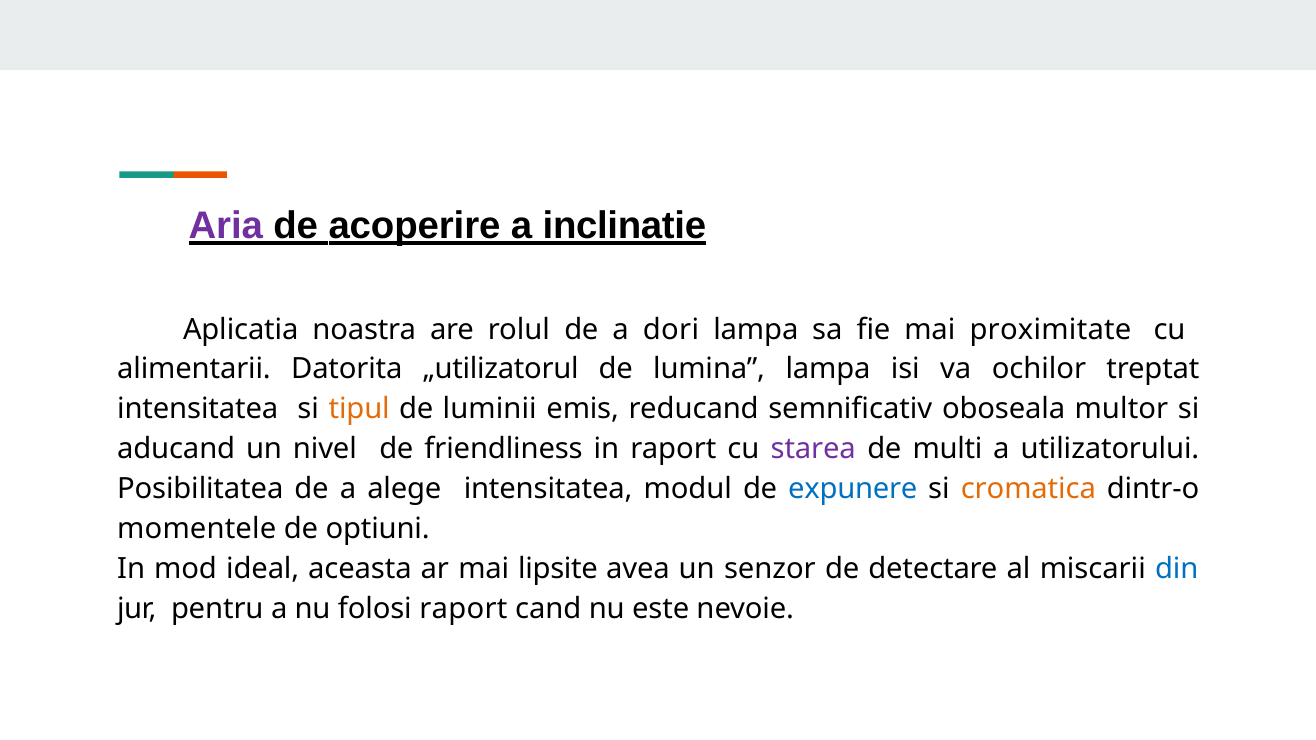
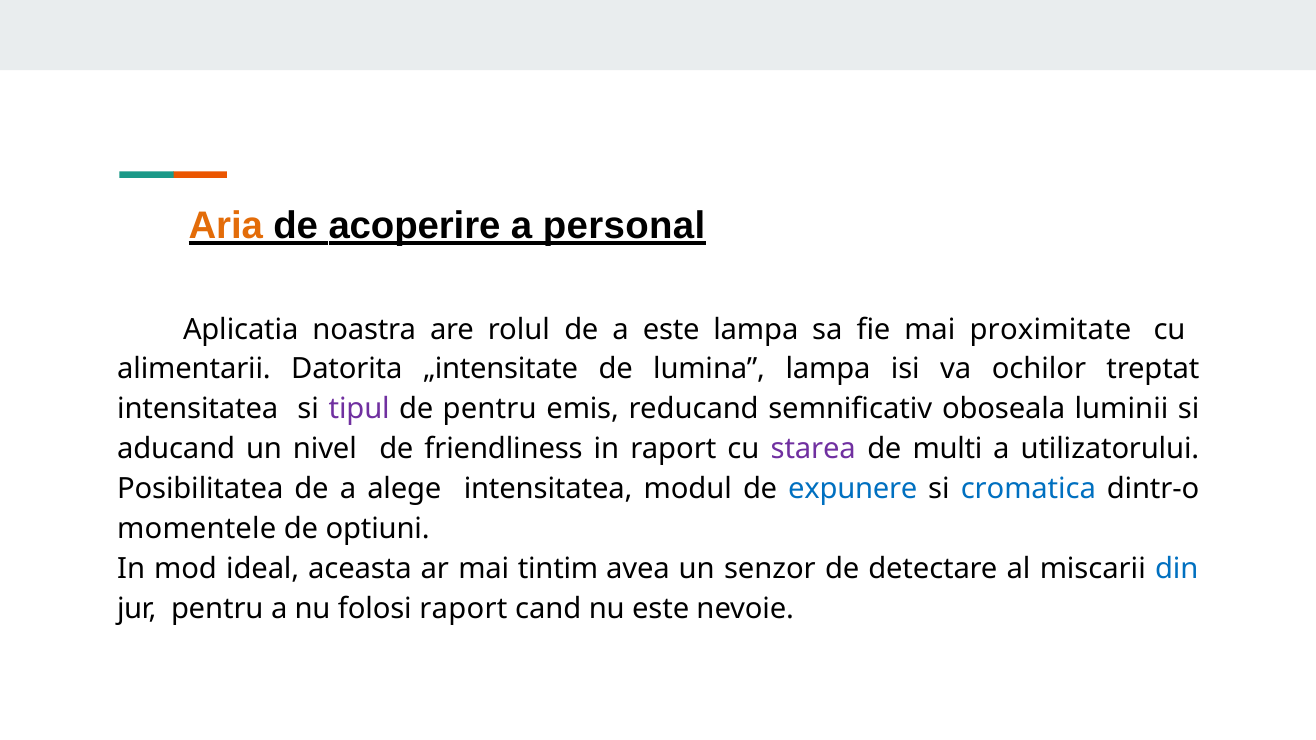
Aria colour: purple -> orange
inclinatie: inclinatie -> personal
a dori: dori -> este
„utilizatorul: „utilizatorul -> „intensitate
tipul colour: orange -> purple
de luminii: luminii -> pentru
multor: multor -> luminii
cromatica colour: orange -> blue
lipsite: lipsite -> tintim
